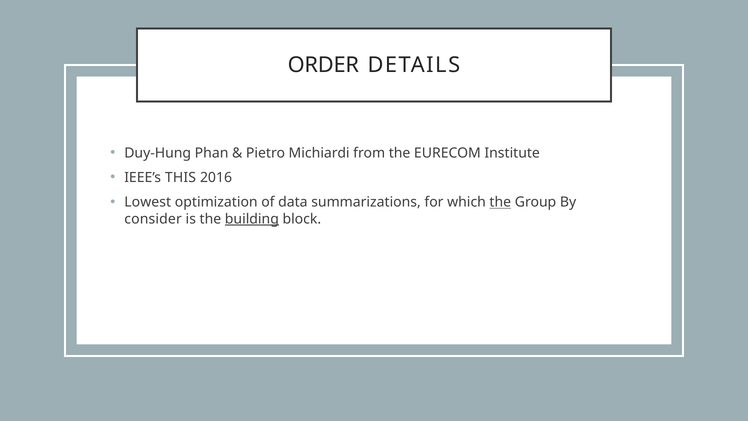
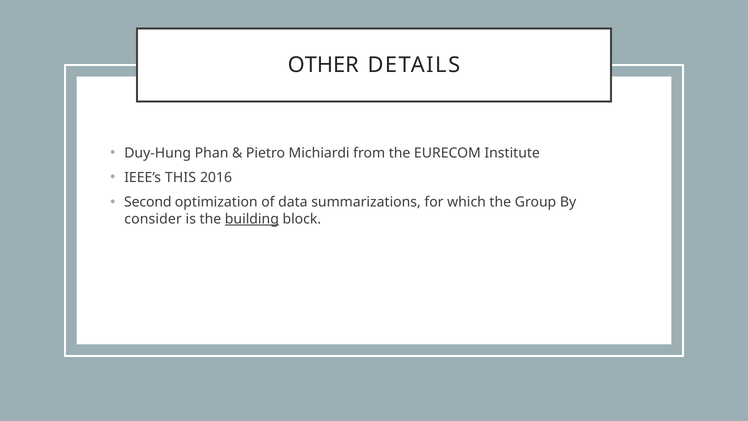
ORDER: ORDER -> OTHER
Lowest: Lowest -> Second
the at (500, 202) underline: present -> none
